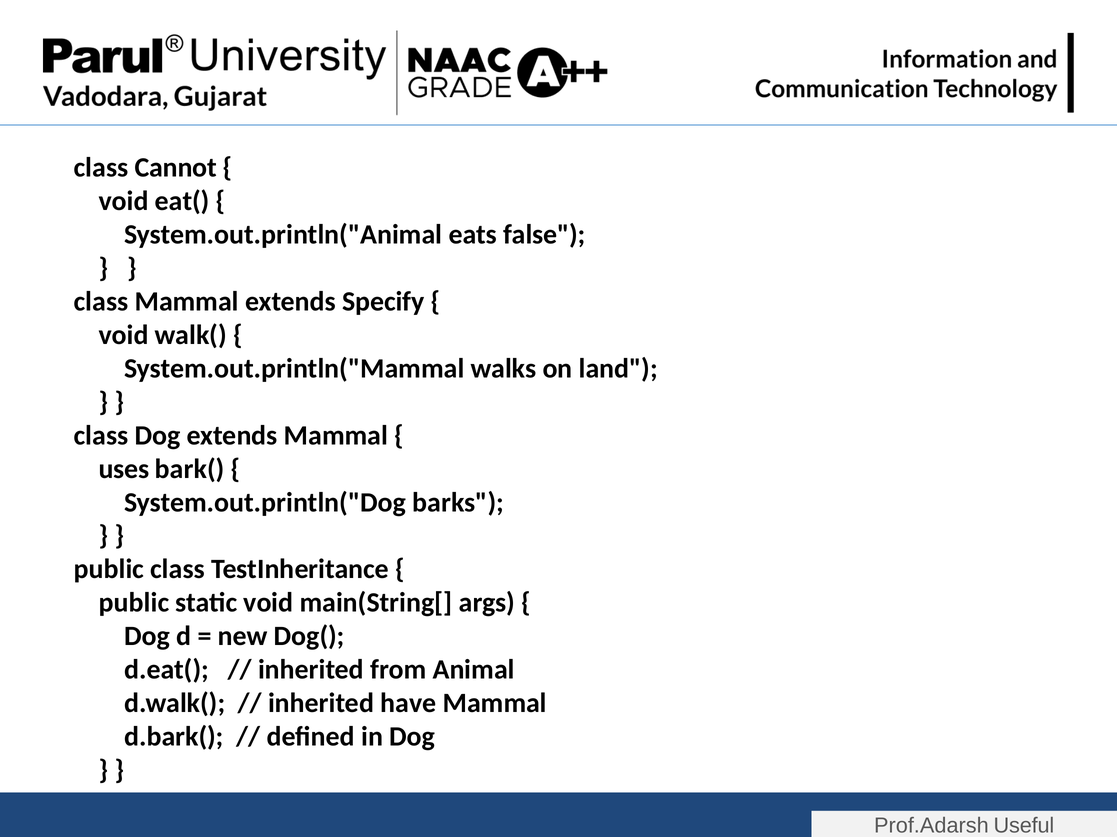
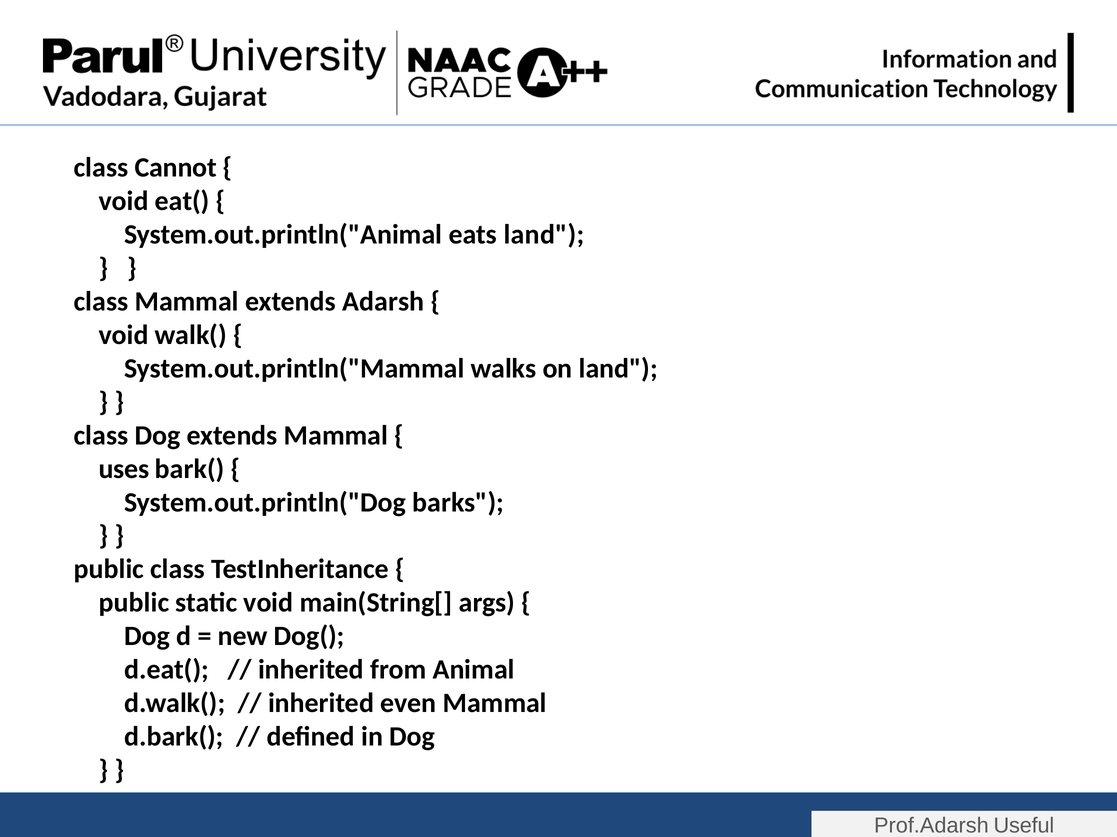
eats false: false -> land
Specify: Specify -> Adarsh
have: have -> even
